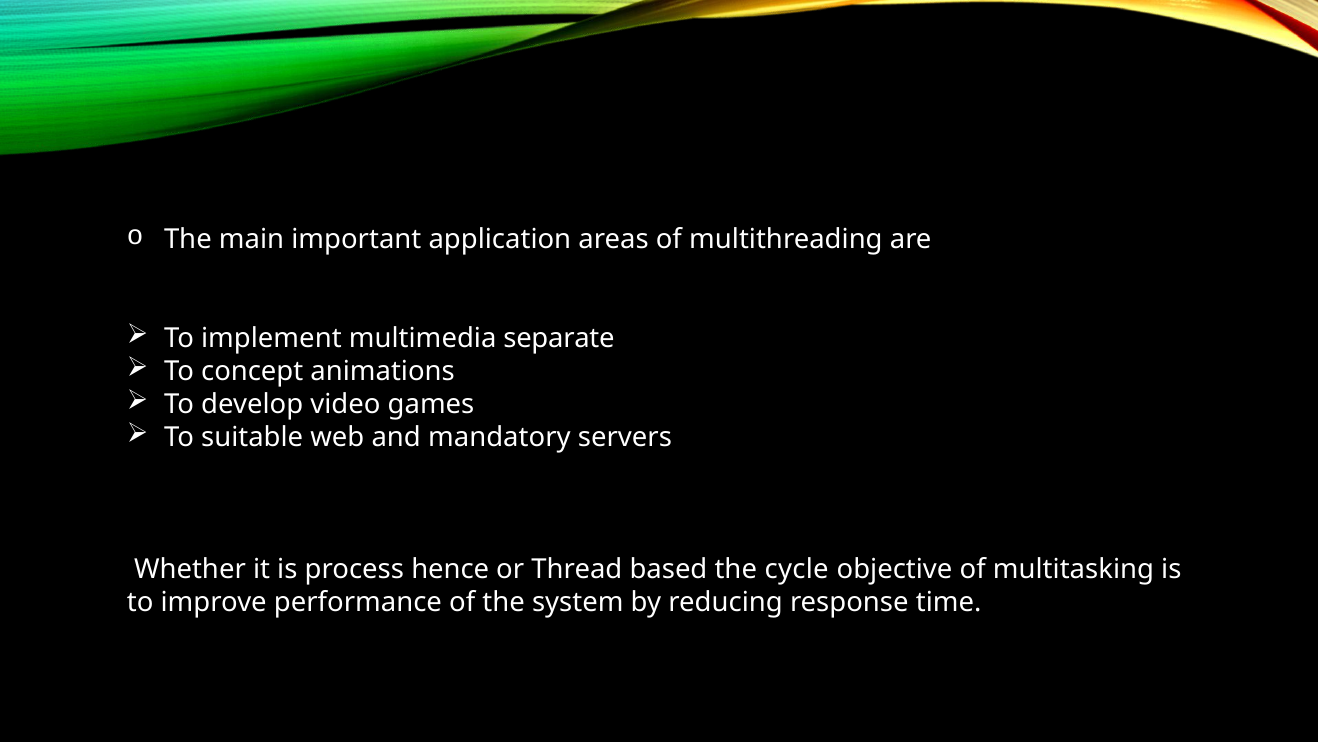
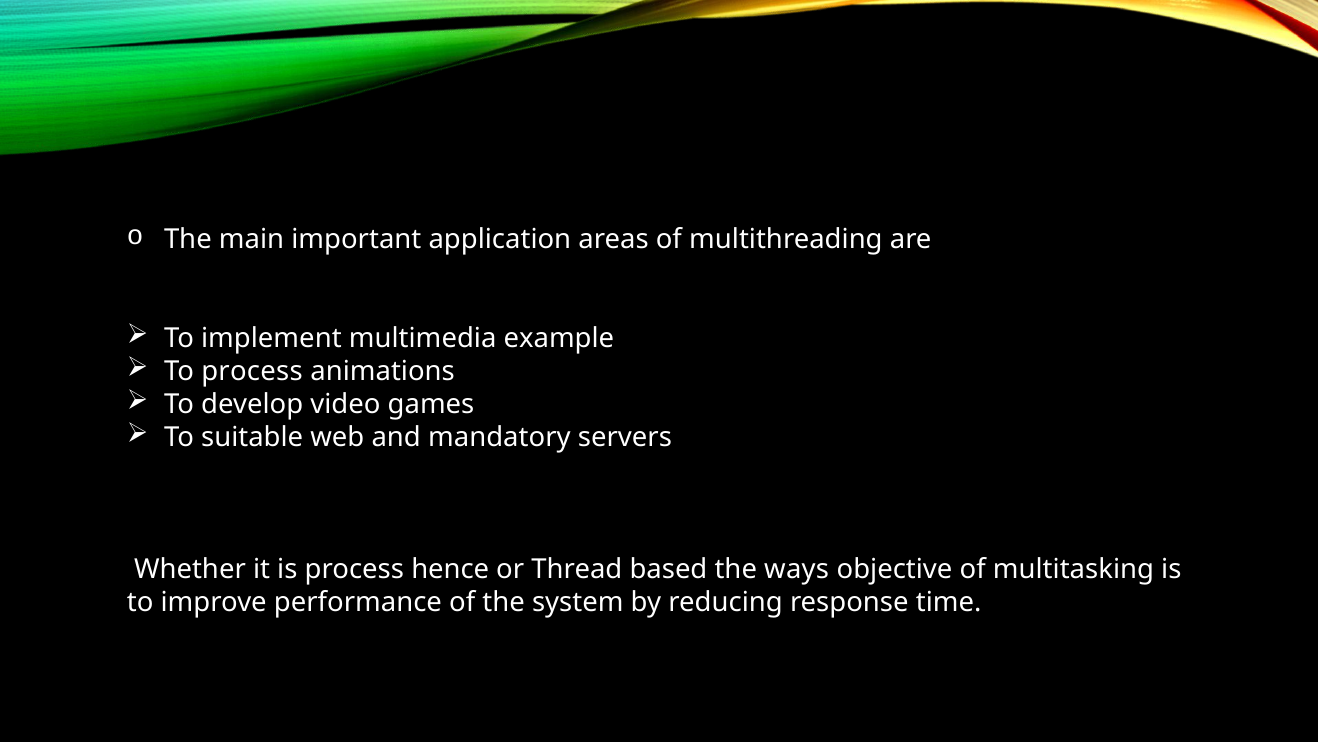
separate: separate -> example
To concept: concept -> process
cycle: cycle -> ways
